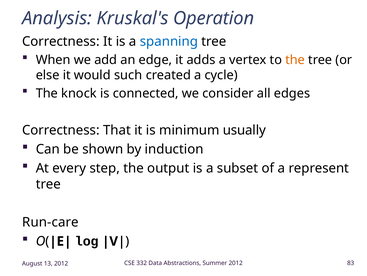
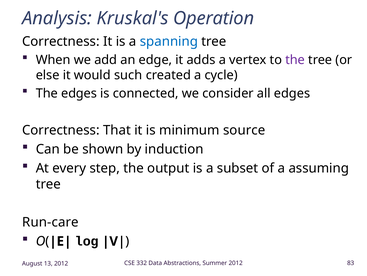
the at (295, 60) colour: orange -> purple
The knock: knock -> edges
usually: usually -> source
represent: represent -> assuming
